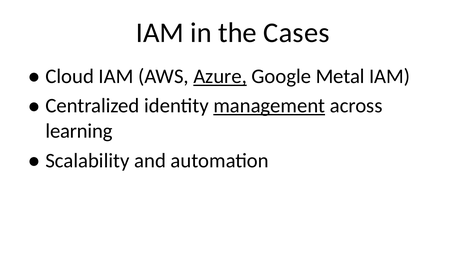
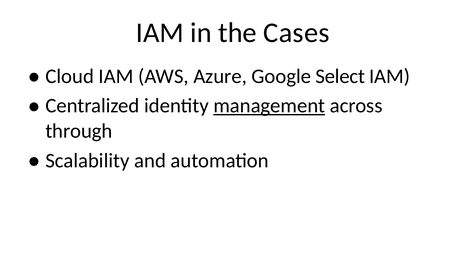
Azure underline: present -> none
Metal: Metal -> Select
learning: learning -> through
